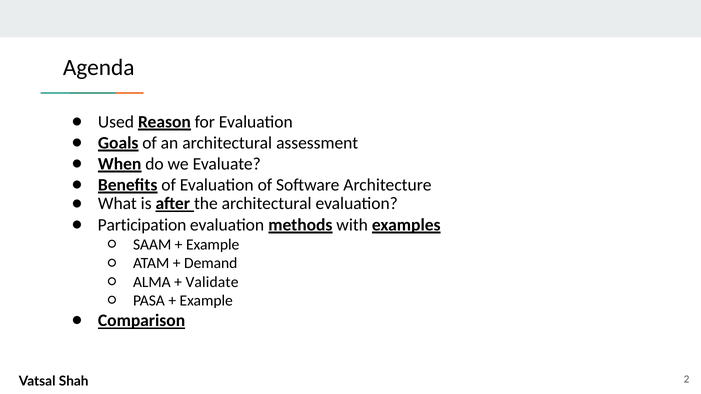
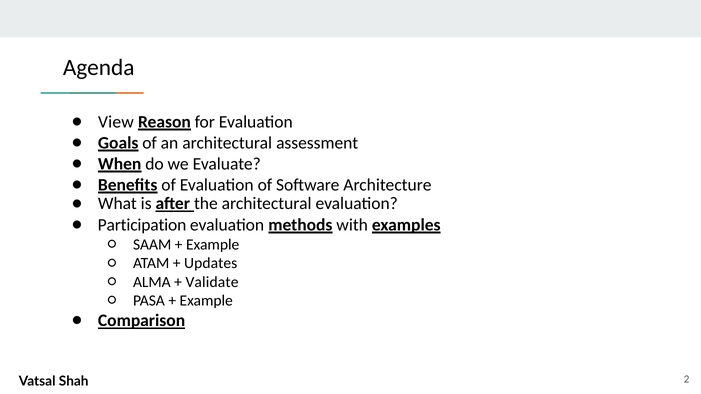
Used: Used -> View
Demand: Demand -> Updates
